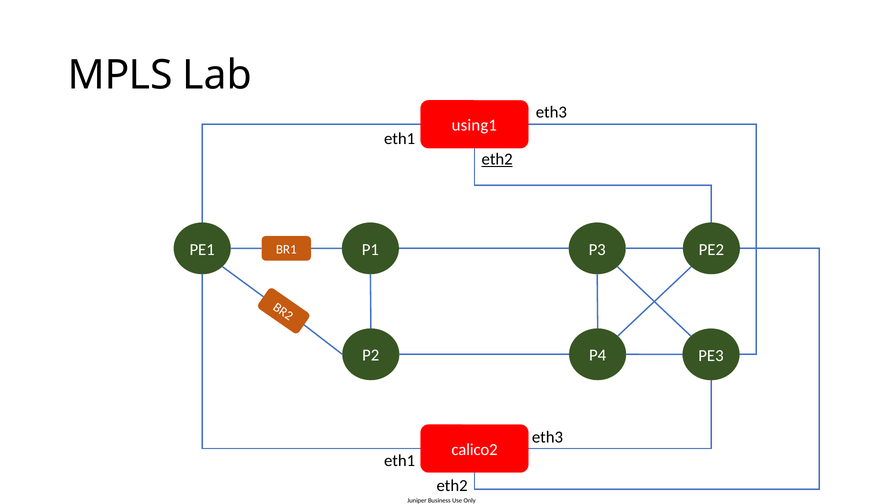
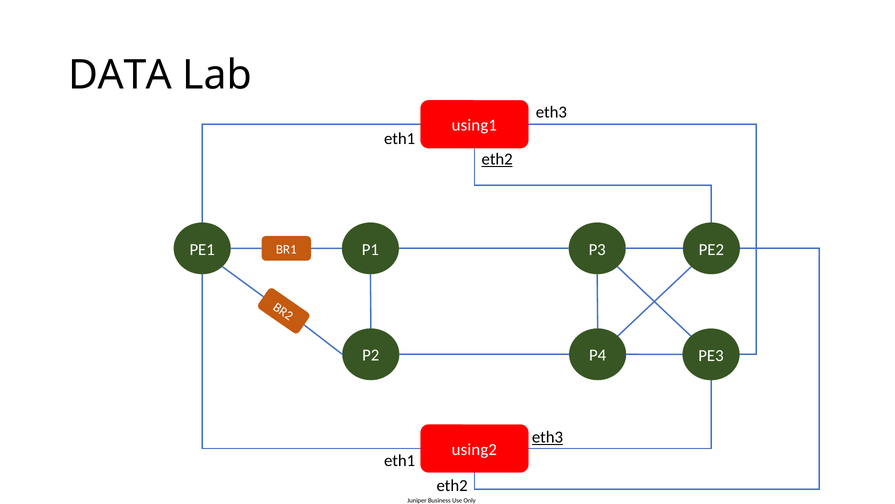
MPLS: MPLS -> DATA
eth3 at (547, 437) underline: none -> present
calico2: calico2 -> using2
